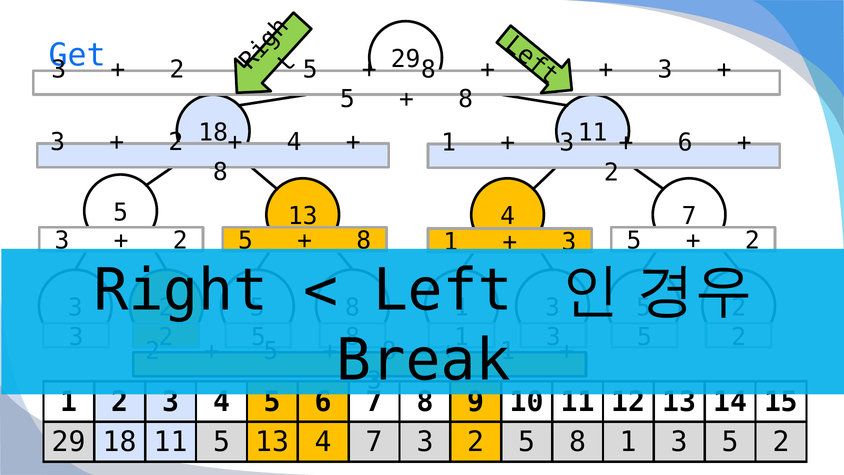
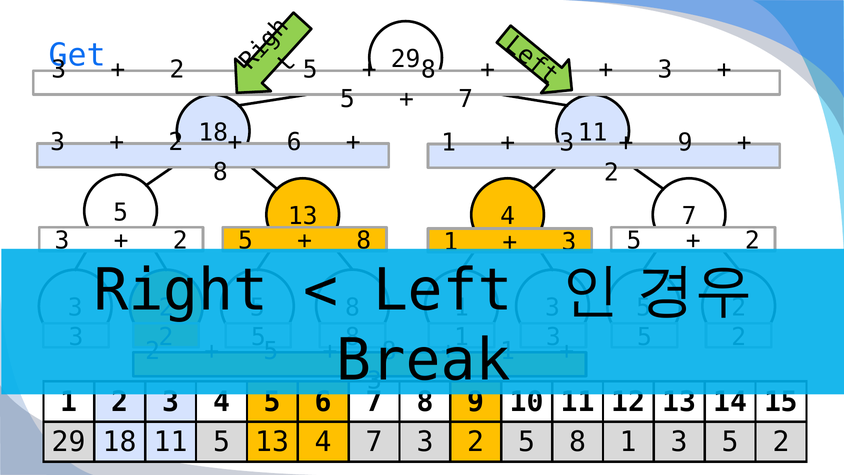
8 at (466, 99): 8 -> 7
4 at (294, 142): 4 -> 6
6 at (685, 143): 6 -> 9
